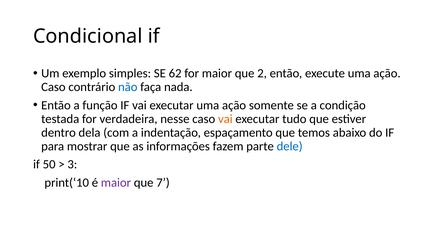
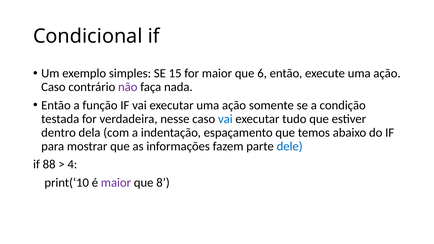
62: 62 -> 15
2: 2 -> 6
não colour: blue -> purple
vai at (225, 119) colour: orange -> blue
50: 50 -> 88
3: 3 -> 4
7: 7 -> 8
